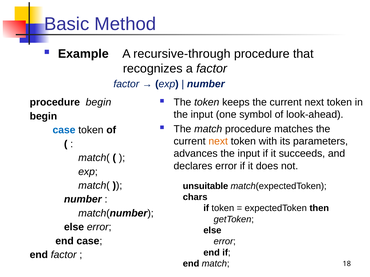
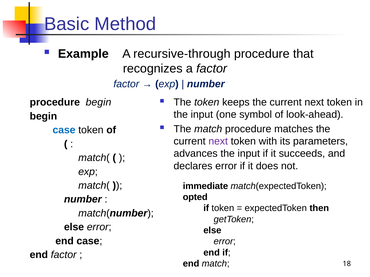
next at (218, 142) colour: orange -> purple
unsuitable: unsuitable -> immediate
chars: chars -> opted
